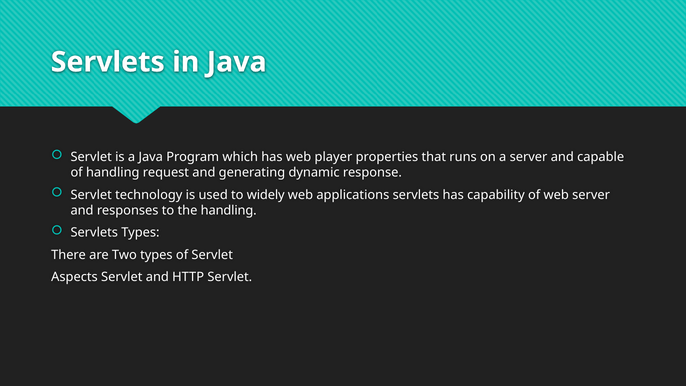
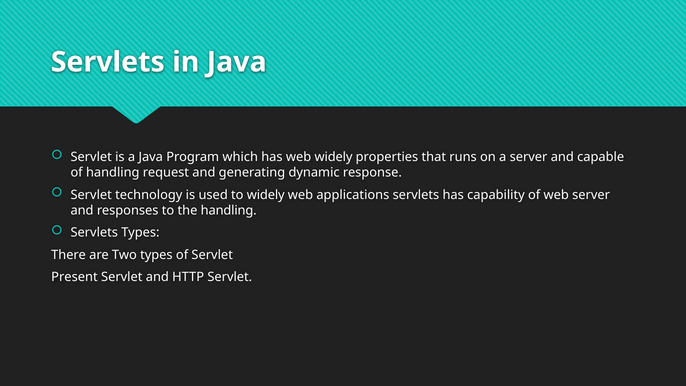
web player: player -> widely
Aspects: Aspects -> Present
